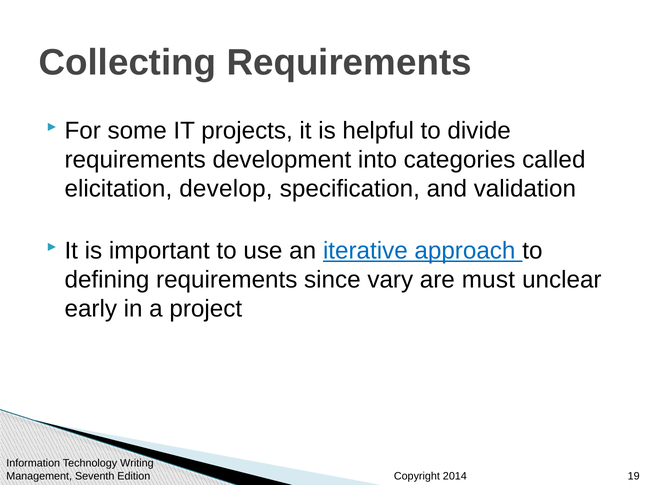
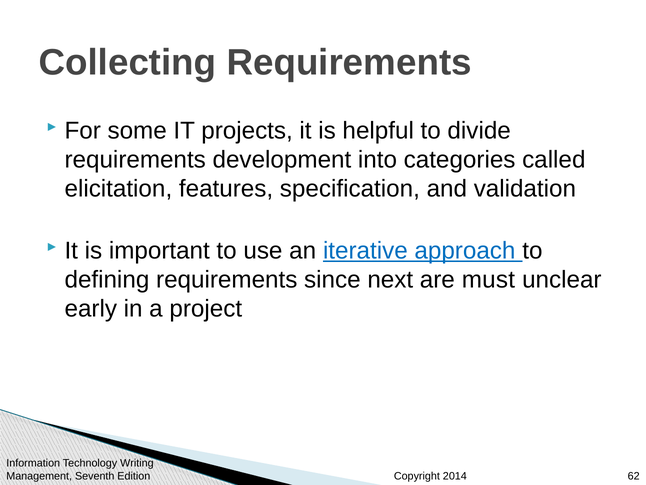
develop: develop -> features
vary: vary -> next
19: 19 -> 62
